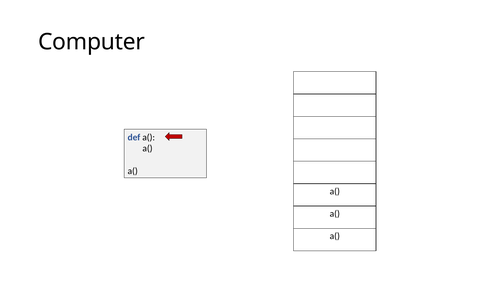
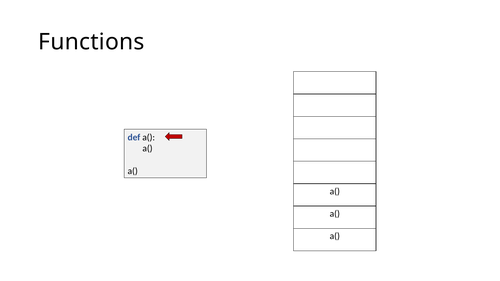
Computer: Computer -> Functions
